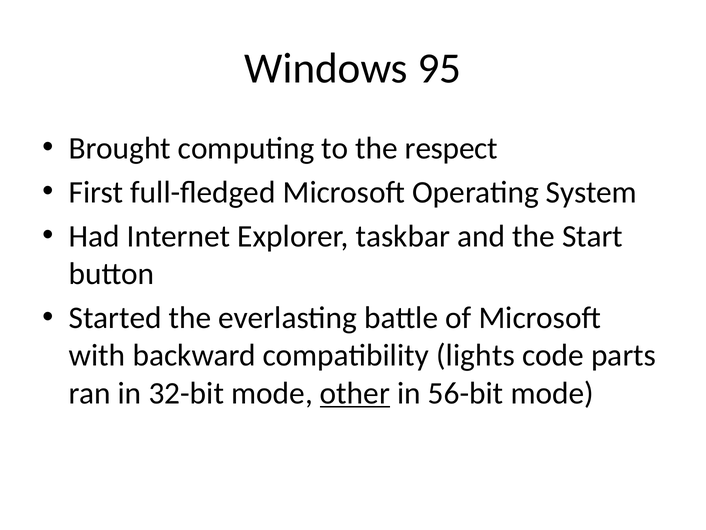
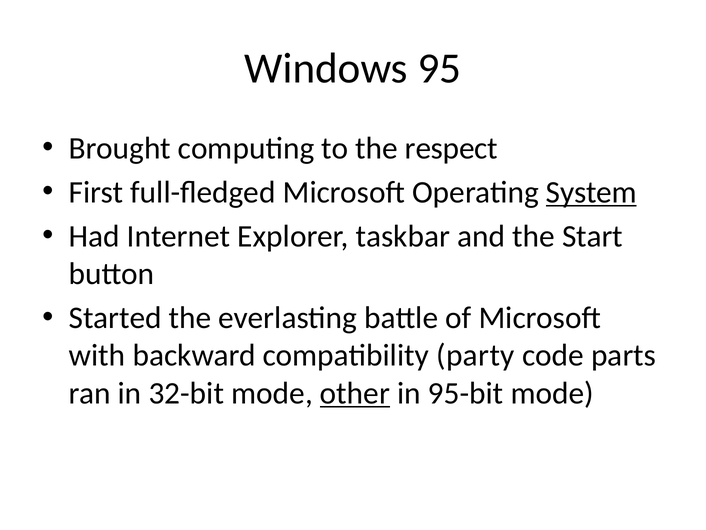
System underline: none -> present
lights: lights -> party
56-bit: 56-bit -> 95-bit
